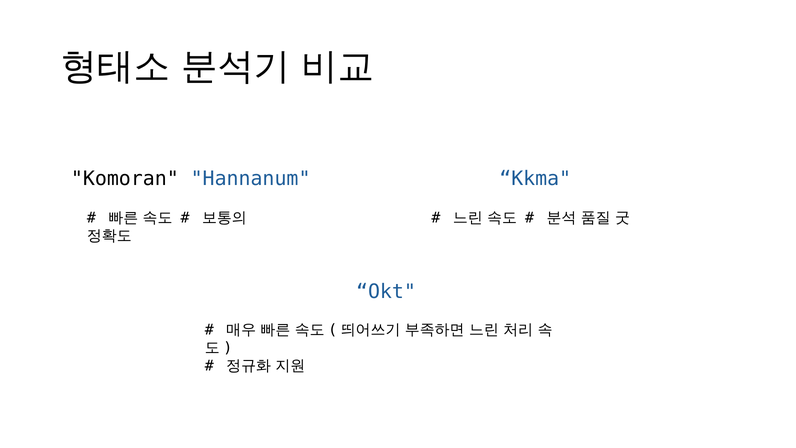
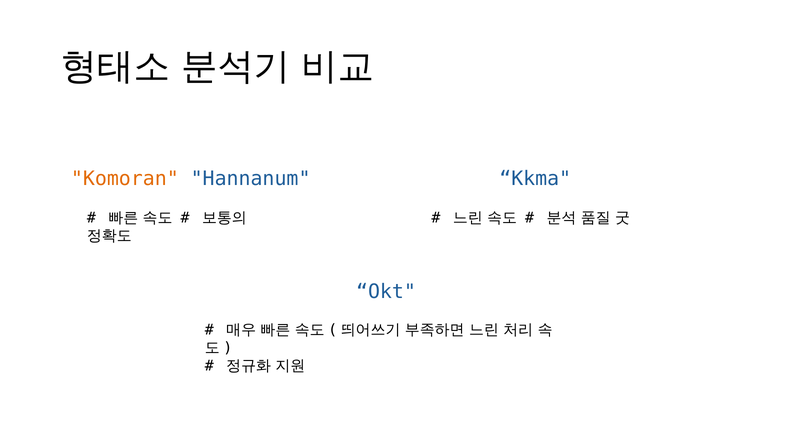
Komoran colour: black -> orange
